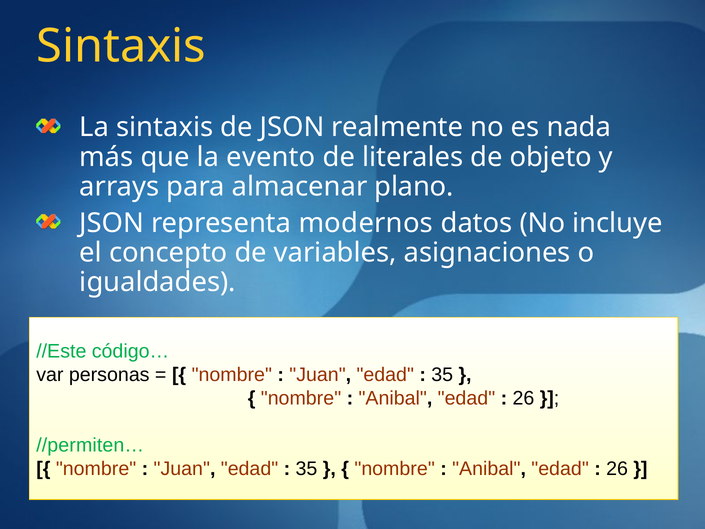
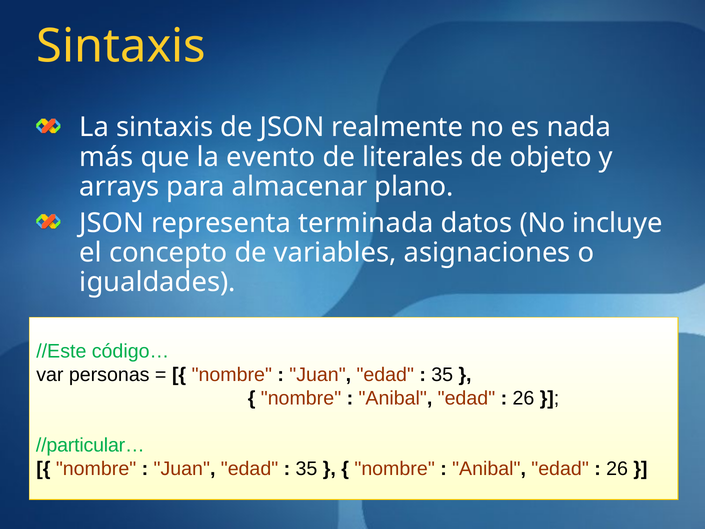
modernos: modernos -> terminada
//permiten…: //permiten… -> //particular…
